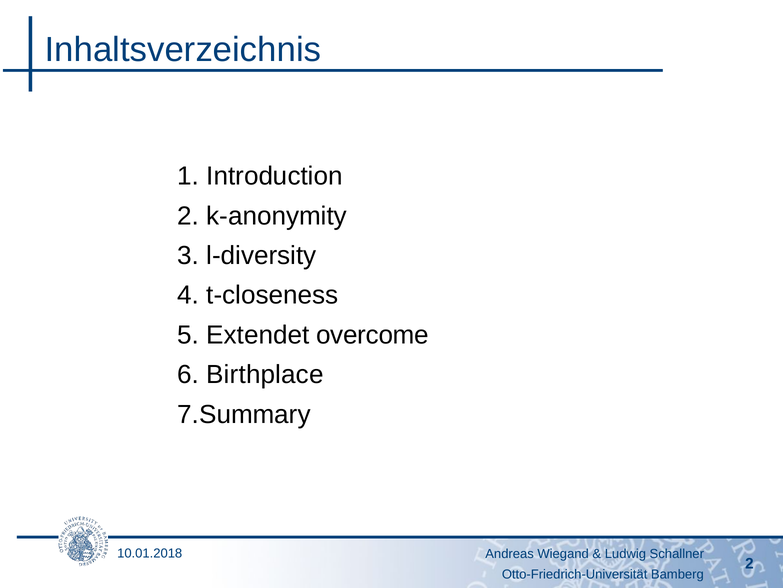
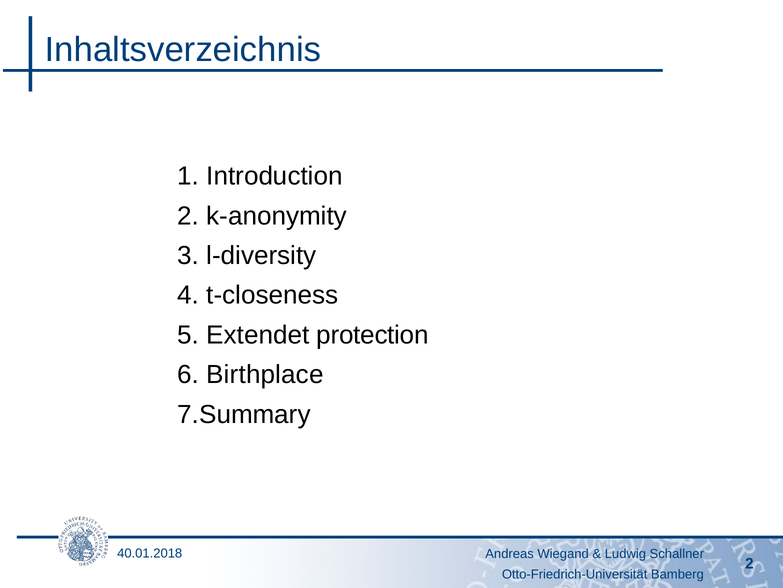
overcome: overcome -> protection
10.01.2018: 10.01.2018 -> 40.01.2018
